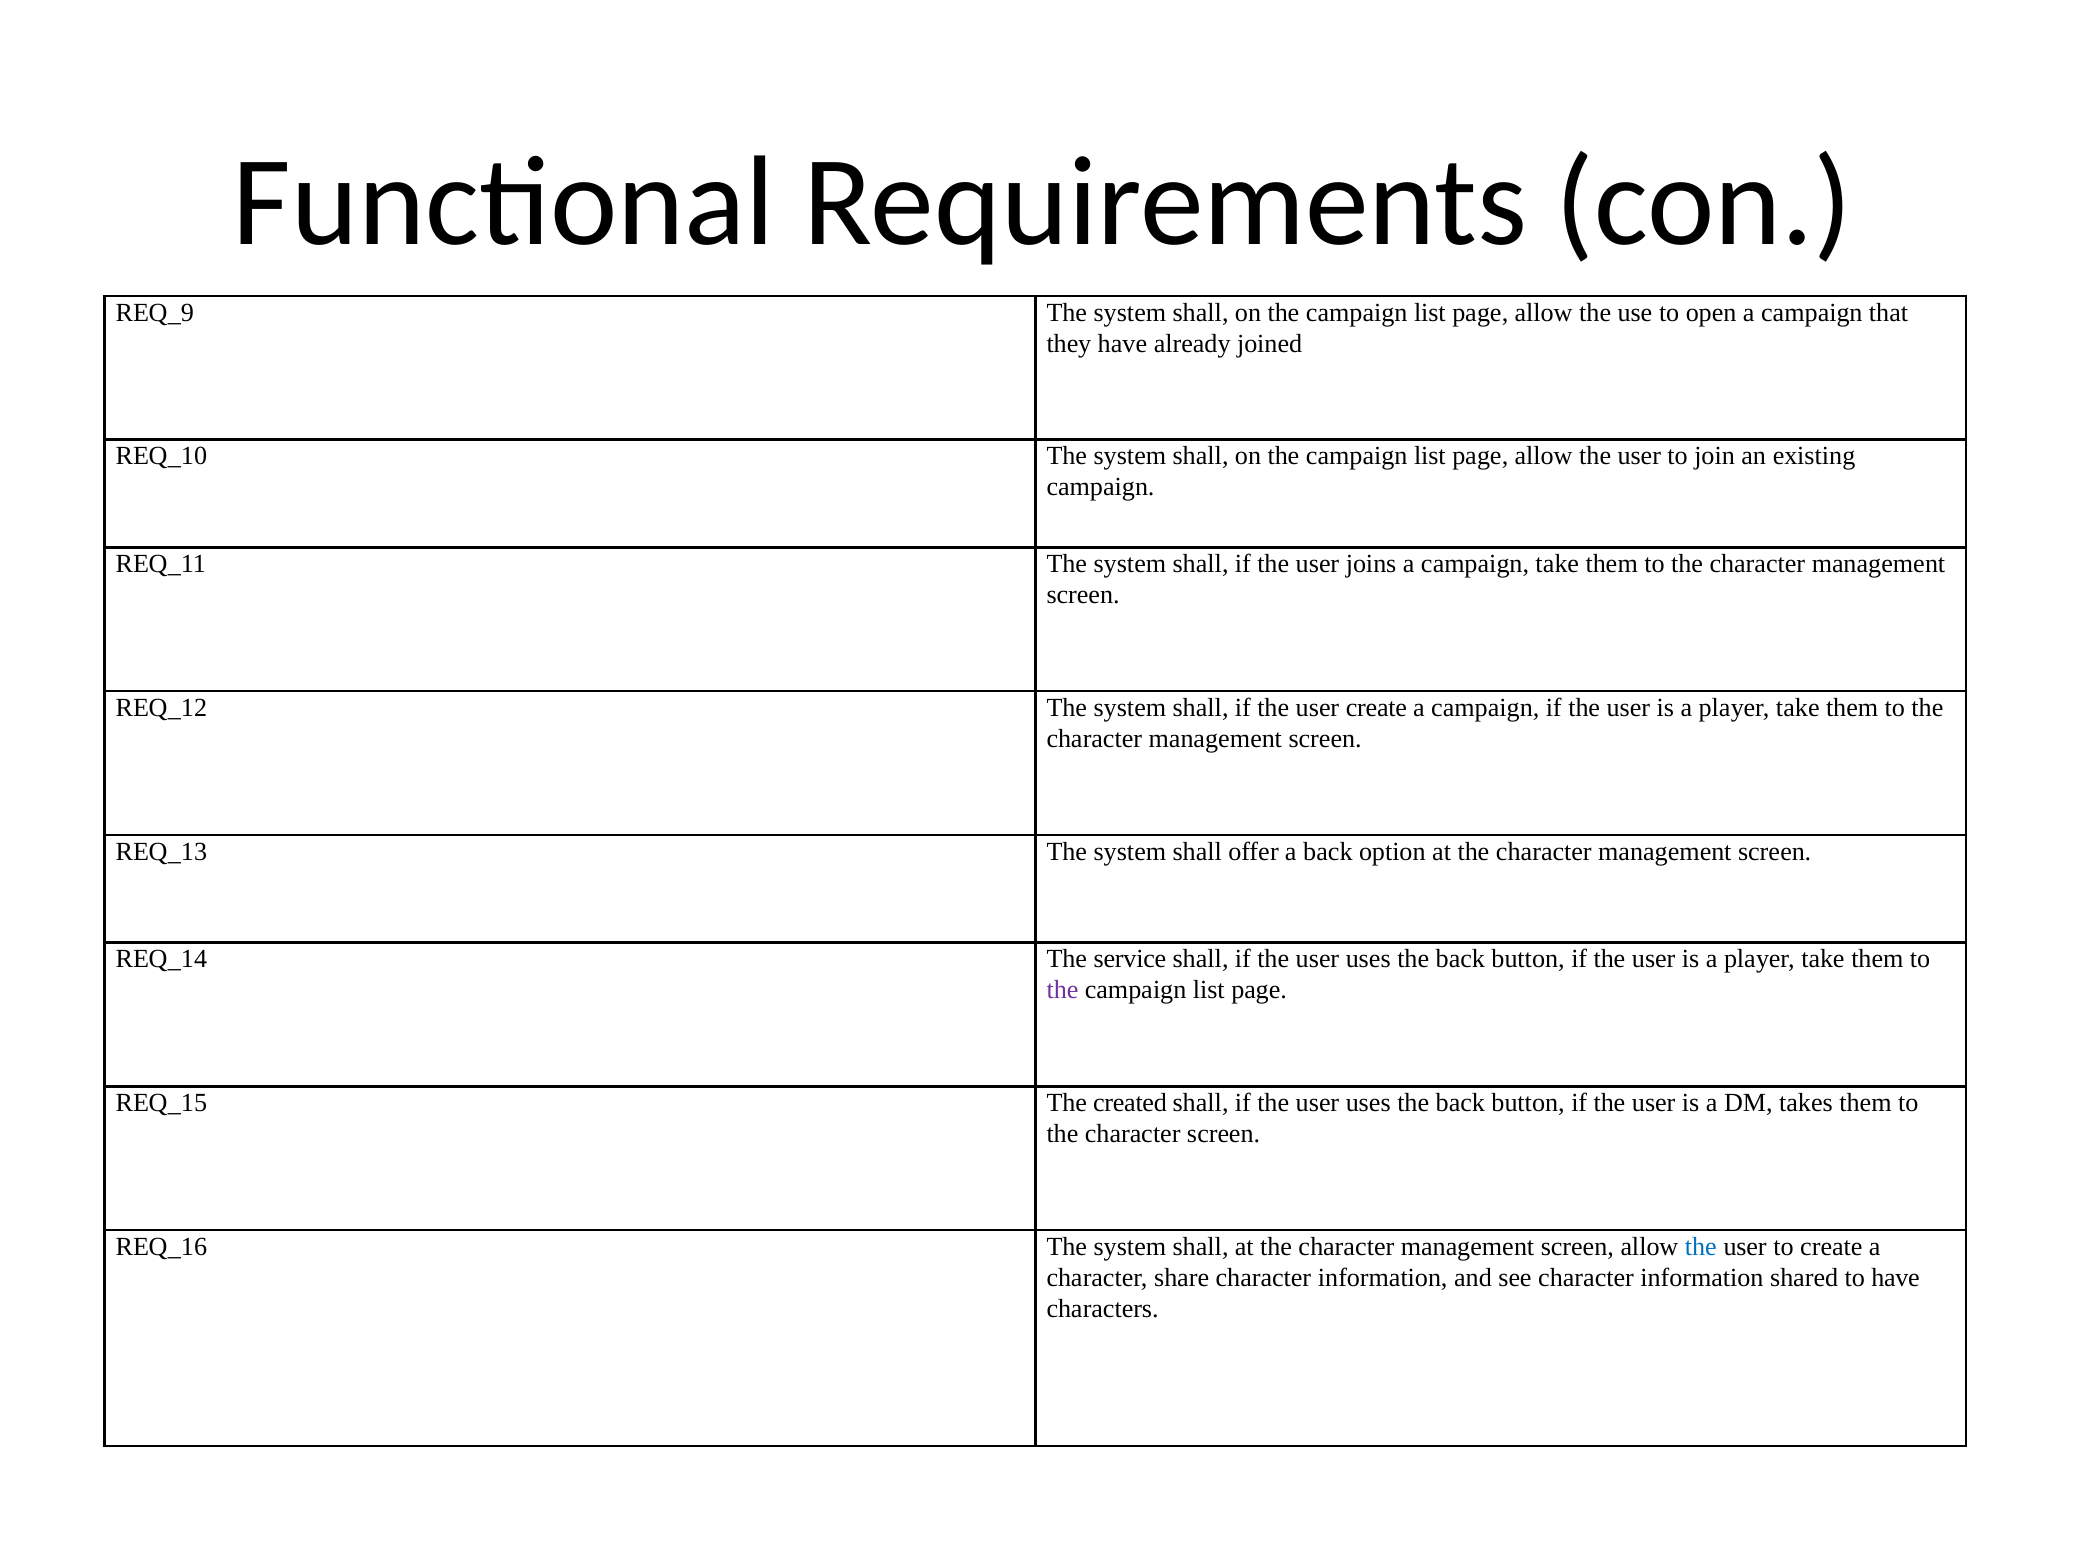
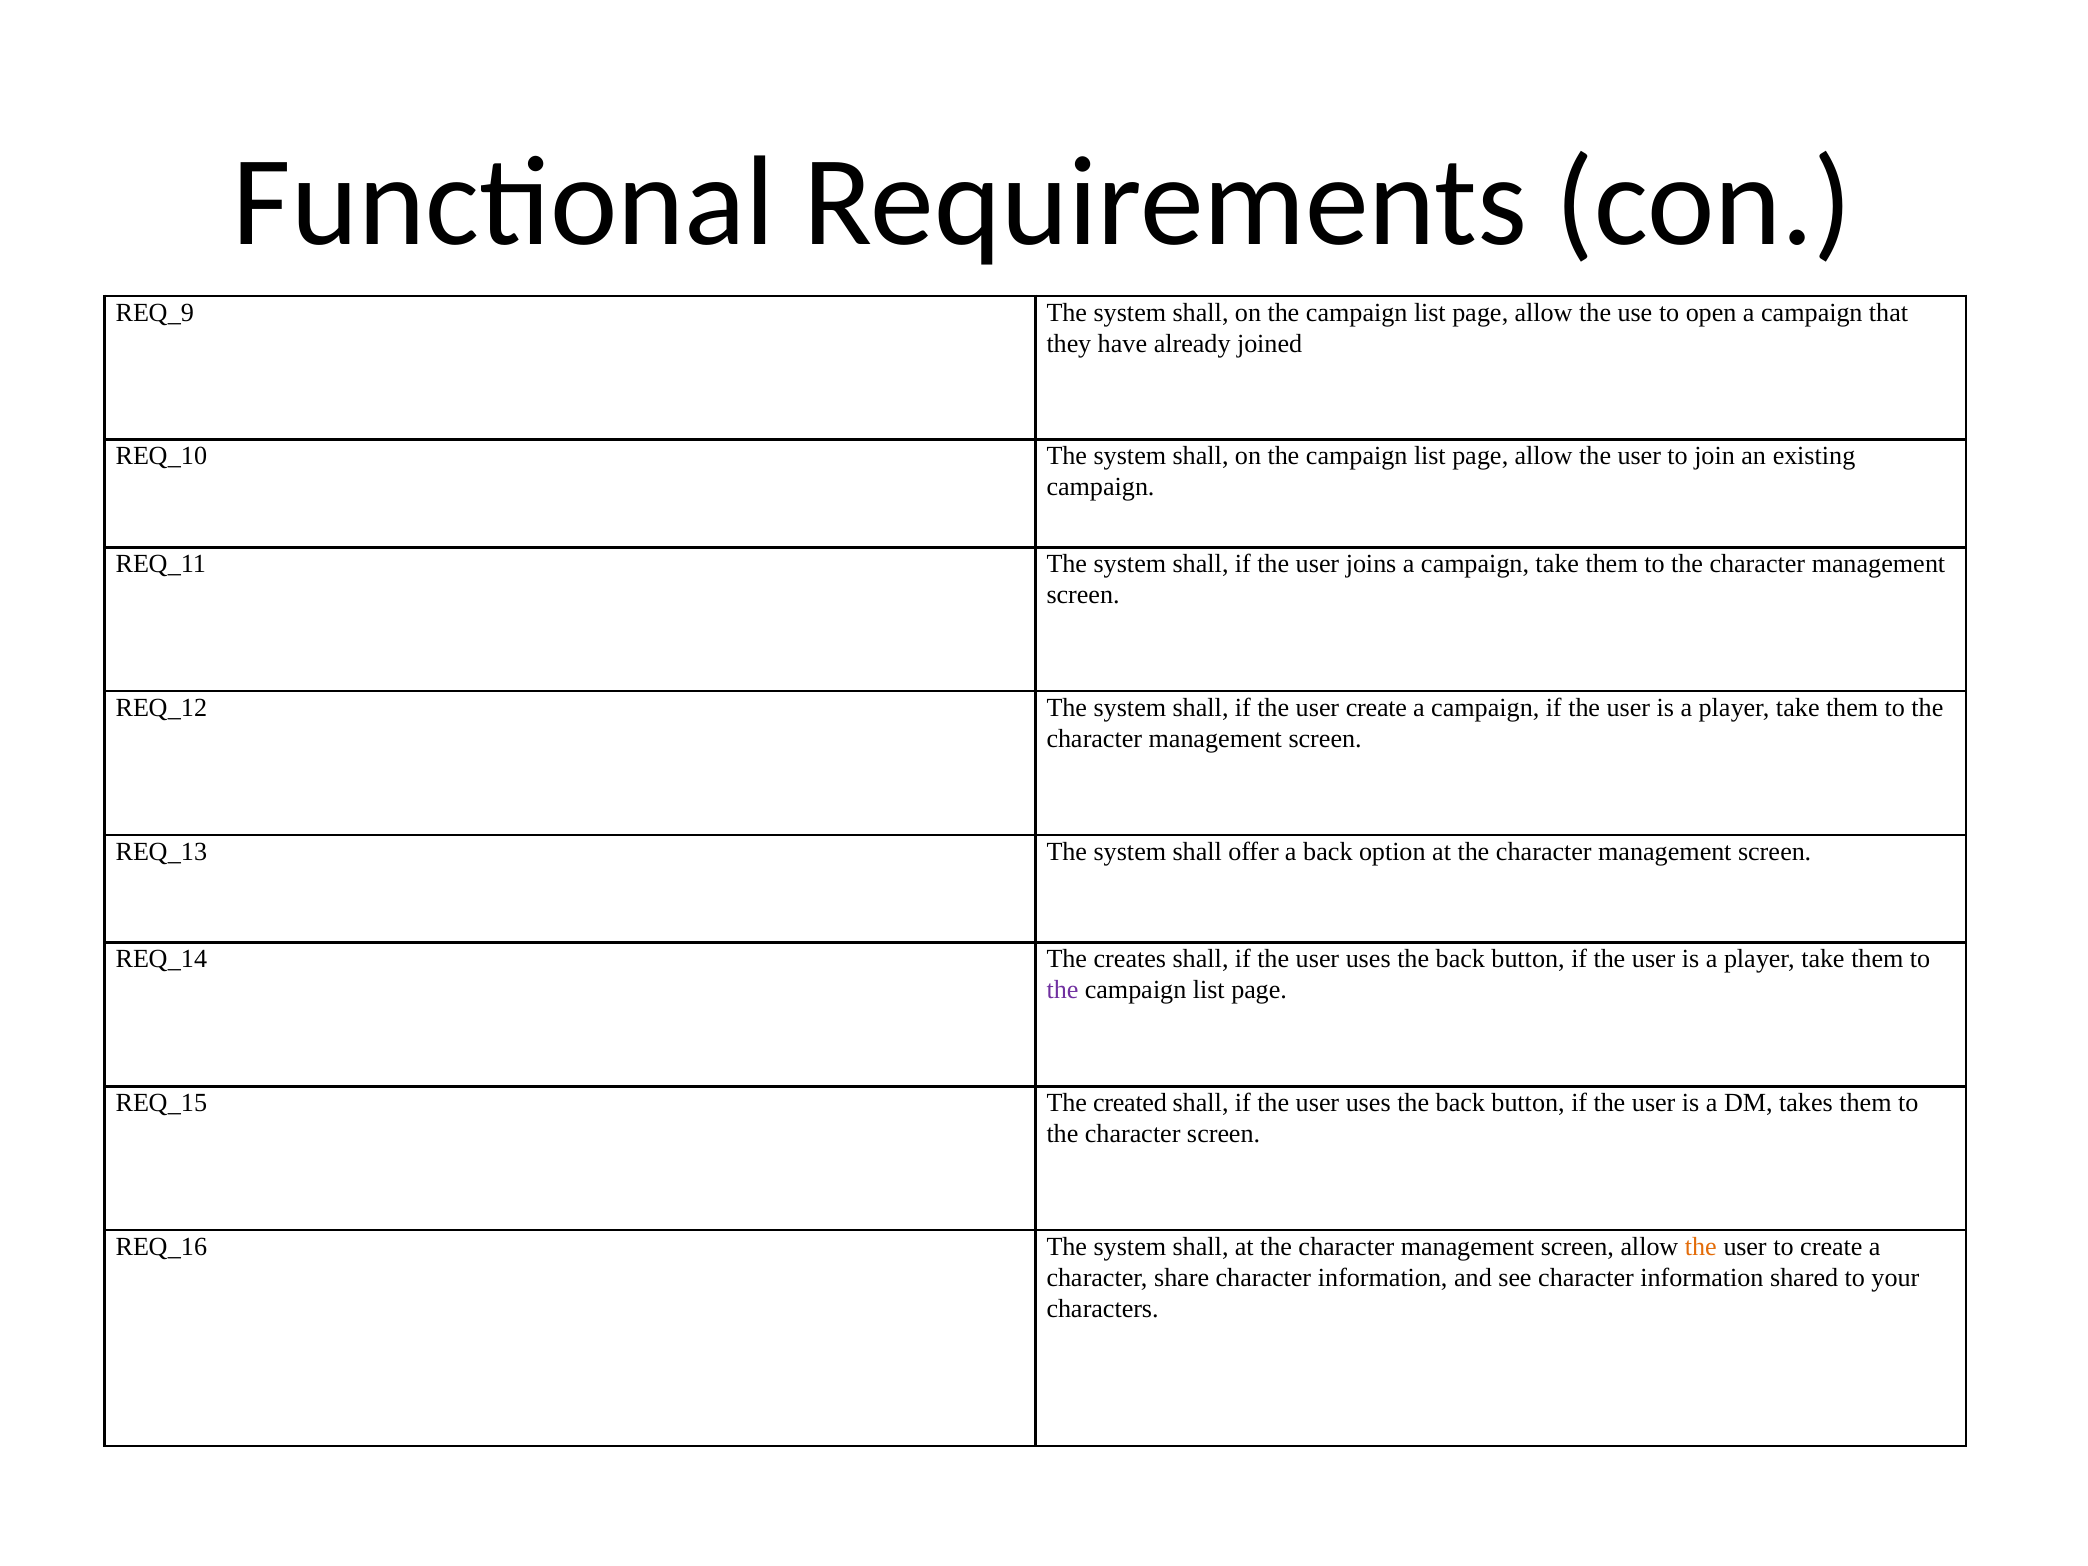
service: service -> creates
the at (1701, 1247) colour: blue -> orange
to have: have -> your
